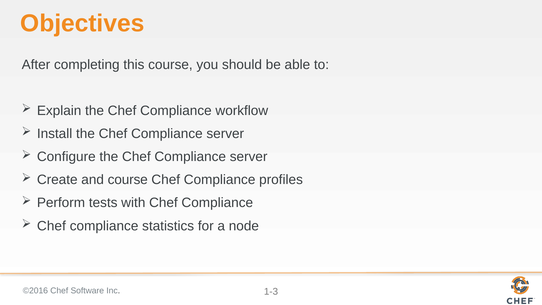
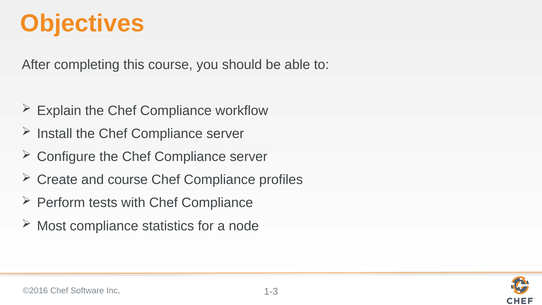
Chef at (51, 226): Chef -> Most
